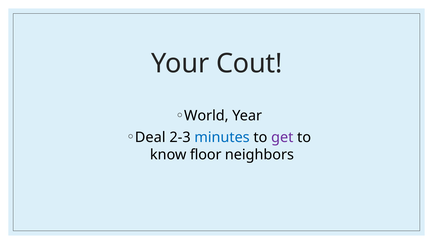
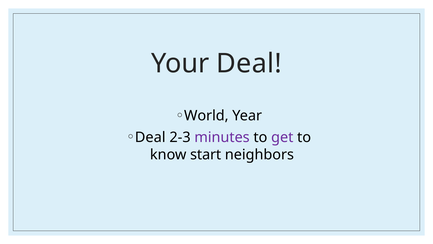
Your Cout: Cout -> Deal
minutes colour: blue -> purple
floor: floor -> start
